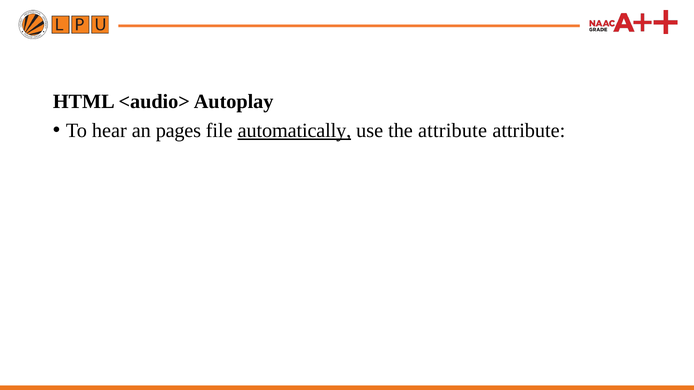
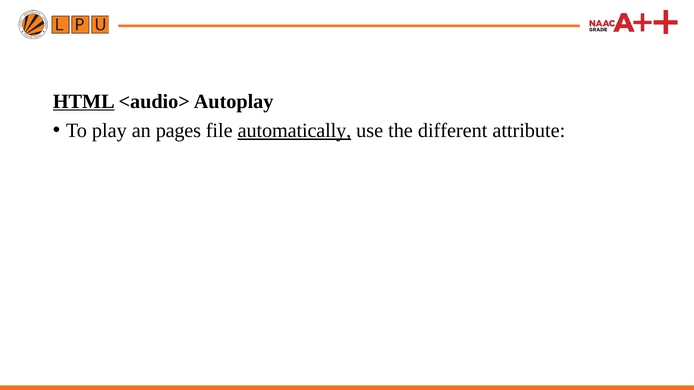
HTML underline: none -> present
hear: hear -> play
the attribute: attribute -> different
